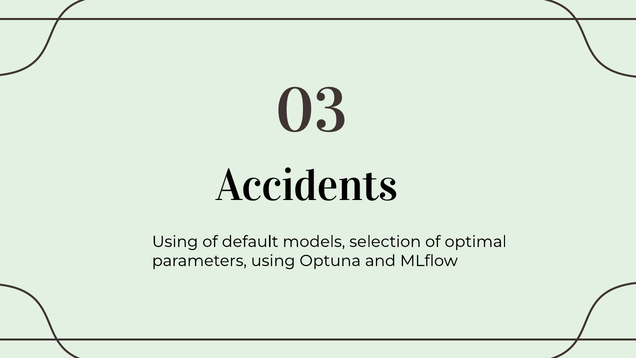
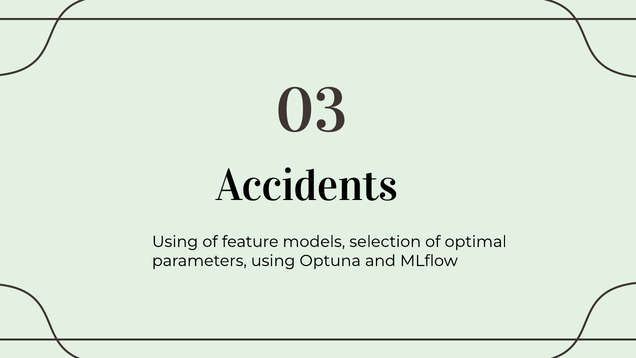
default: default -> feature
